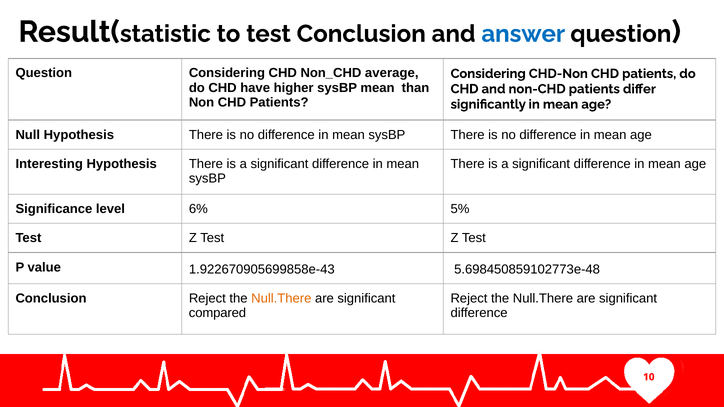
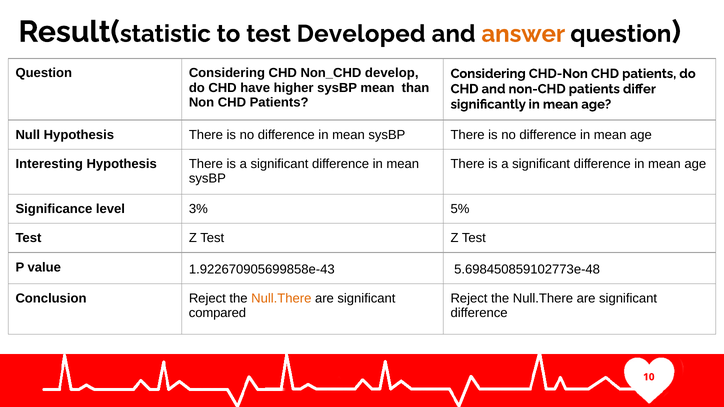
test Conclusion: Conclusion -> Developed
answer colour: blue -> orange
average: average -> develop
6%: 6% -> 3%
